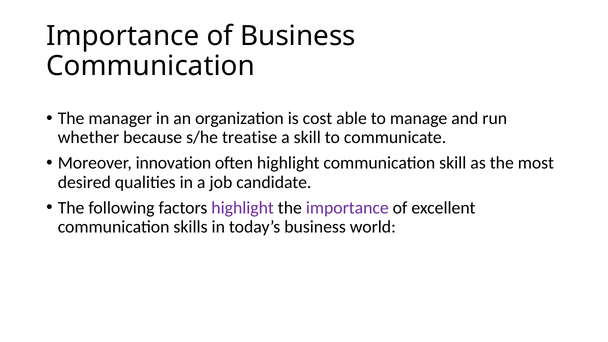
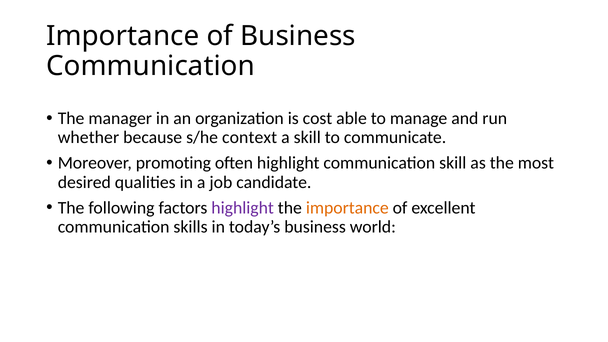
treatise: treatise -> context
innovation: innovation -> promoting
importance at (347, 208) colour: purple -> orange
